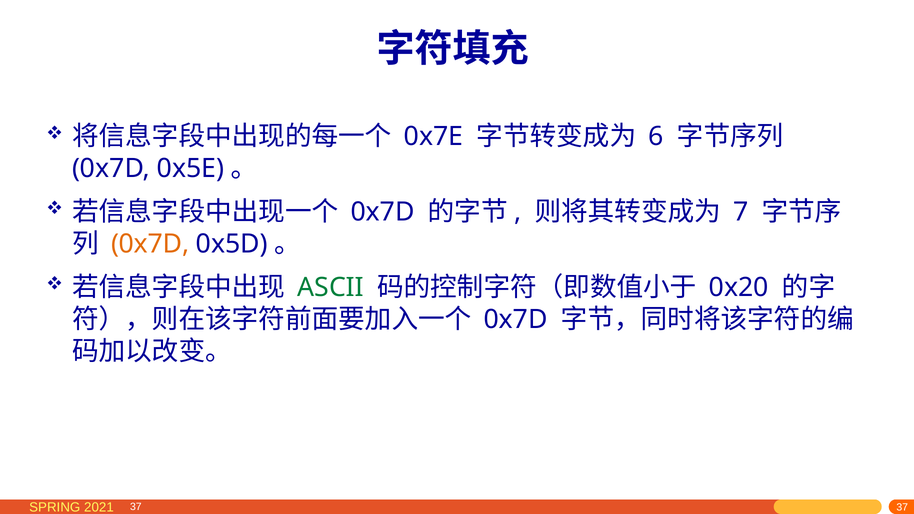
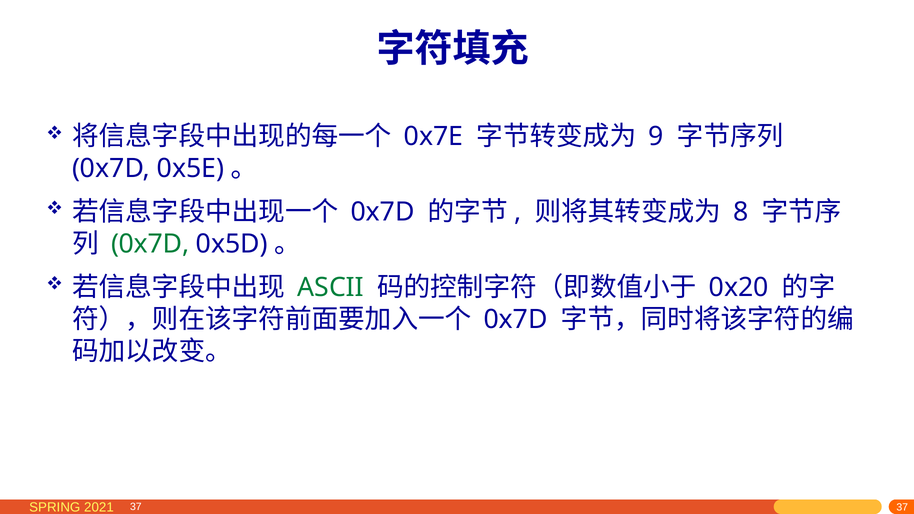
6: 6 -> 9
7: 7 -> 8
0x7D at (150, 244) colour: orange -> green
